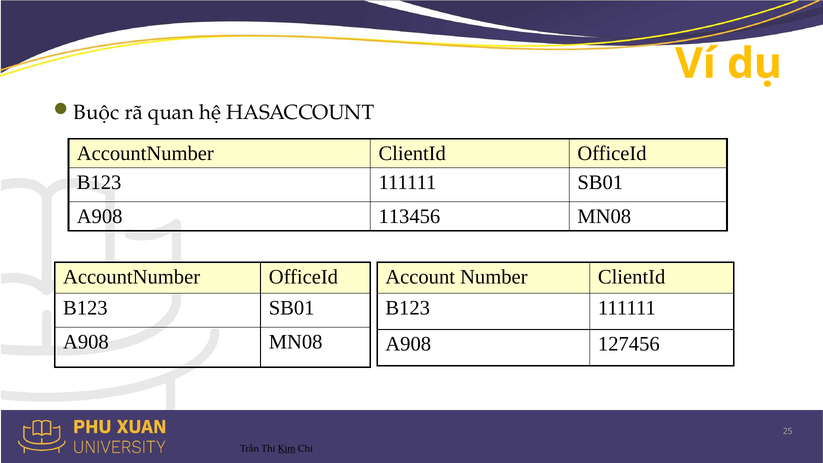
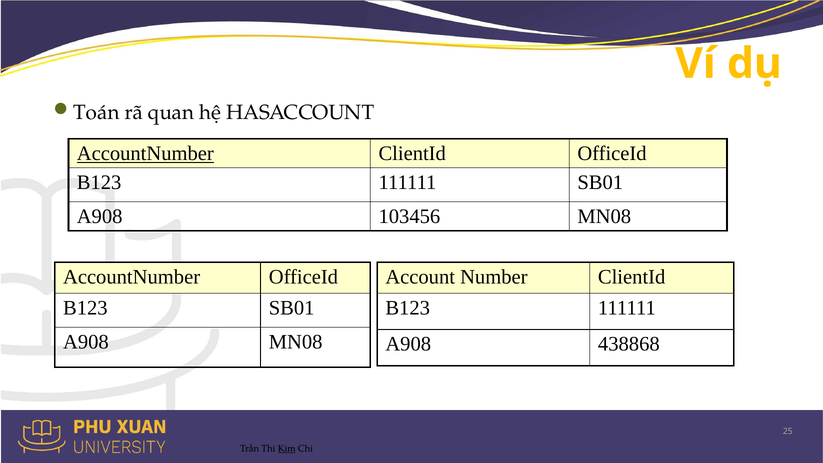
Buộc: Buộc -> Toán
AccountNumber at (145, 153) underline: none -> present
113456: 113456 -> 103456
127456: 127456 -> 438868
